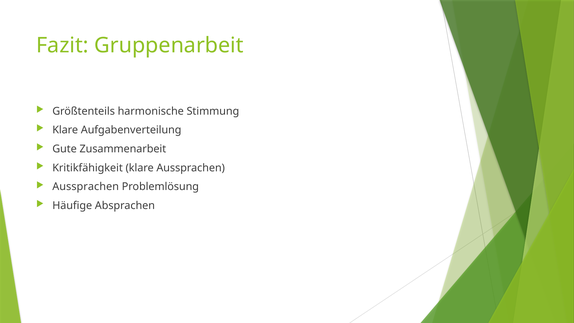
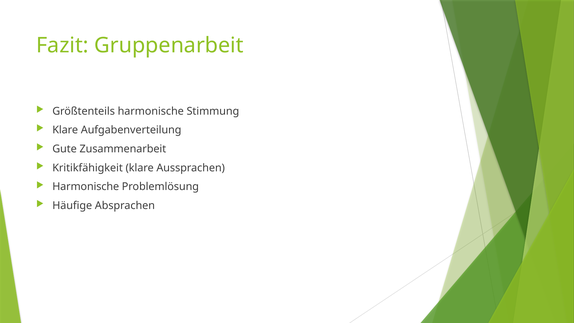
Aussprachen at (86, 187): Aussprachen -> Harmonische
